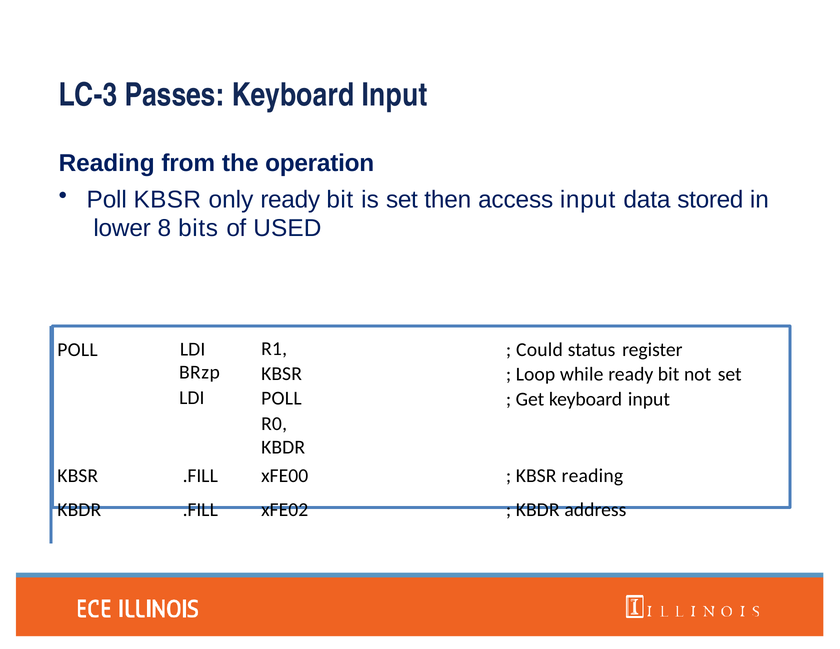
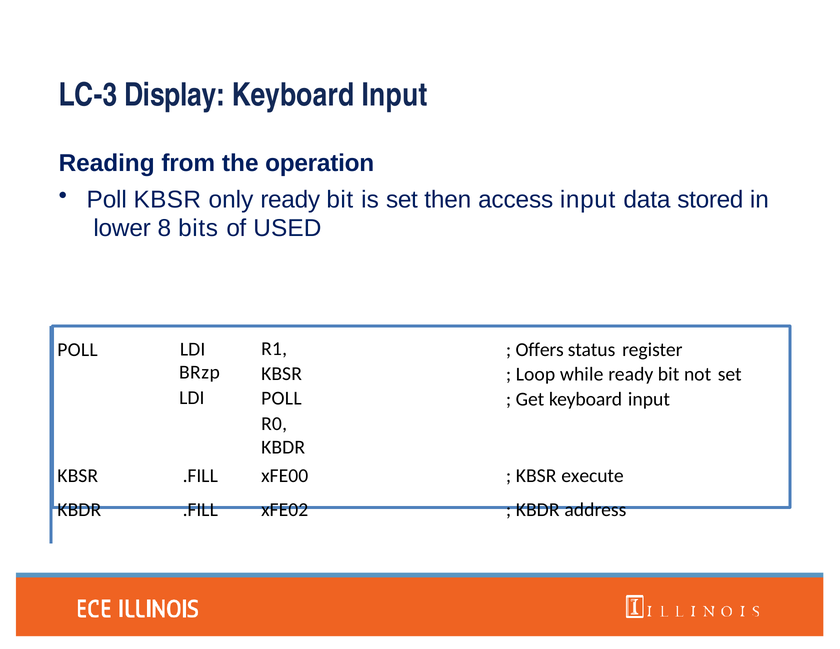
Passes: Passes -> Display
Could: Could -> Offers
KBSR reading: reading -> execute
